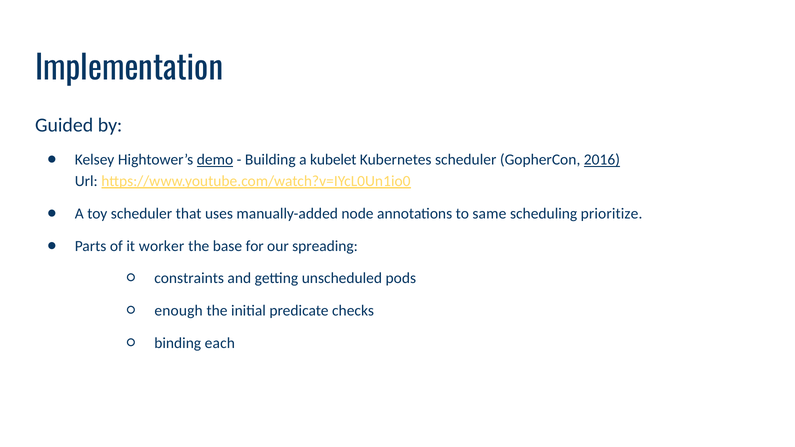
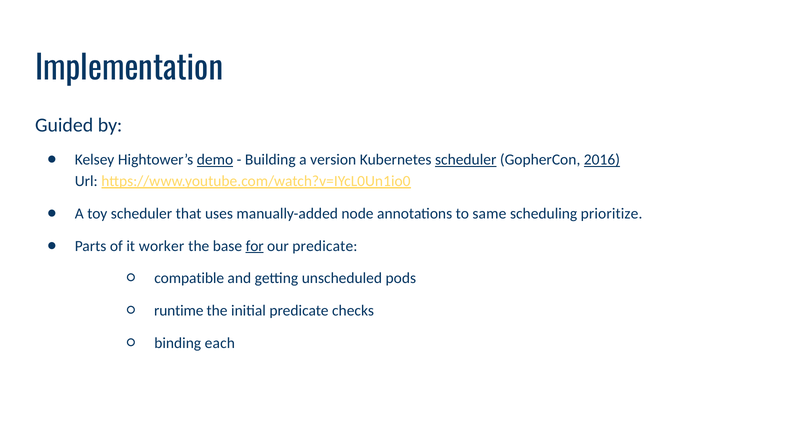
kubelet: kubelet -> version
scheduler at (466, 160) underline: none -> present
for underline: none -> present
our spreading: spreading -> predicate
constraints: constraints -> compatible
enough: enough -> runtime
